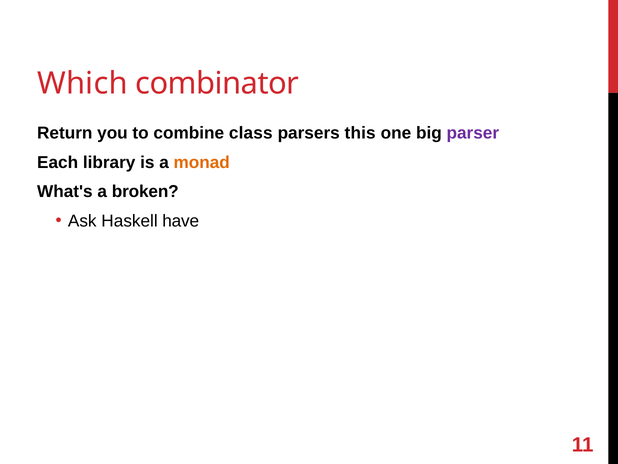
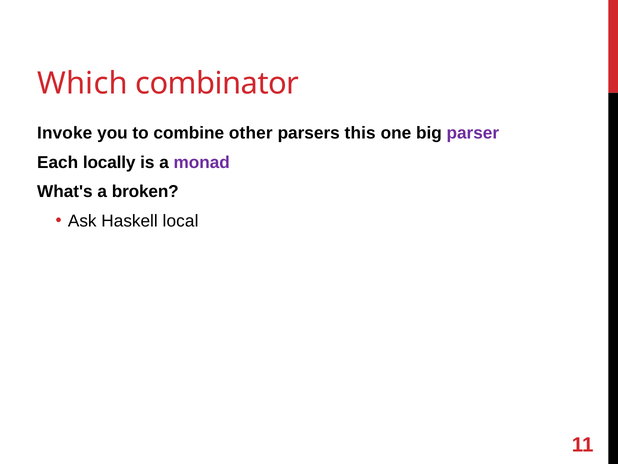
Return: Return -> Invoke
class: class -> other
library: library -> locally
monad colour: orange -> purple
have: have -> local
